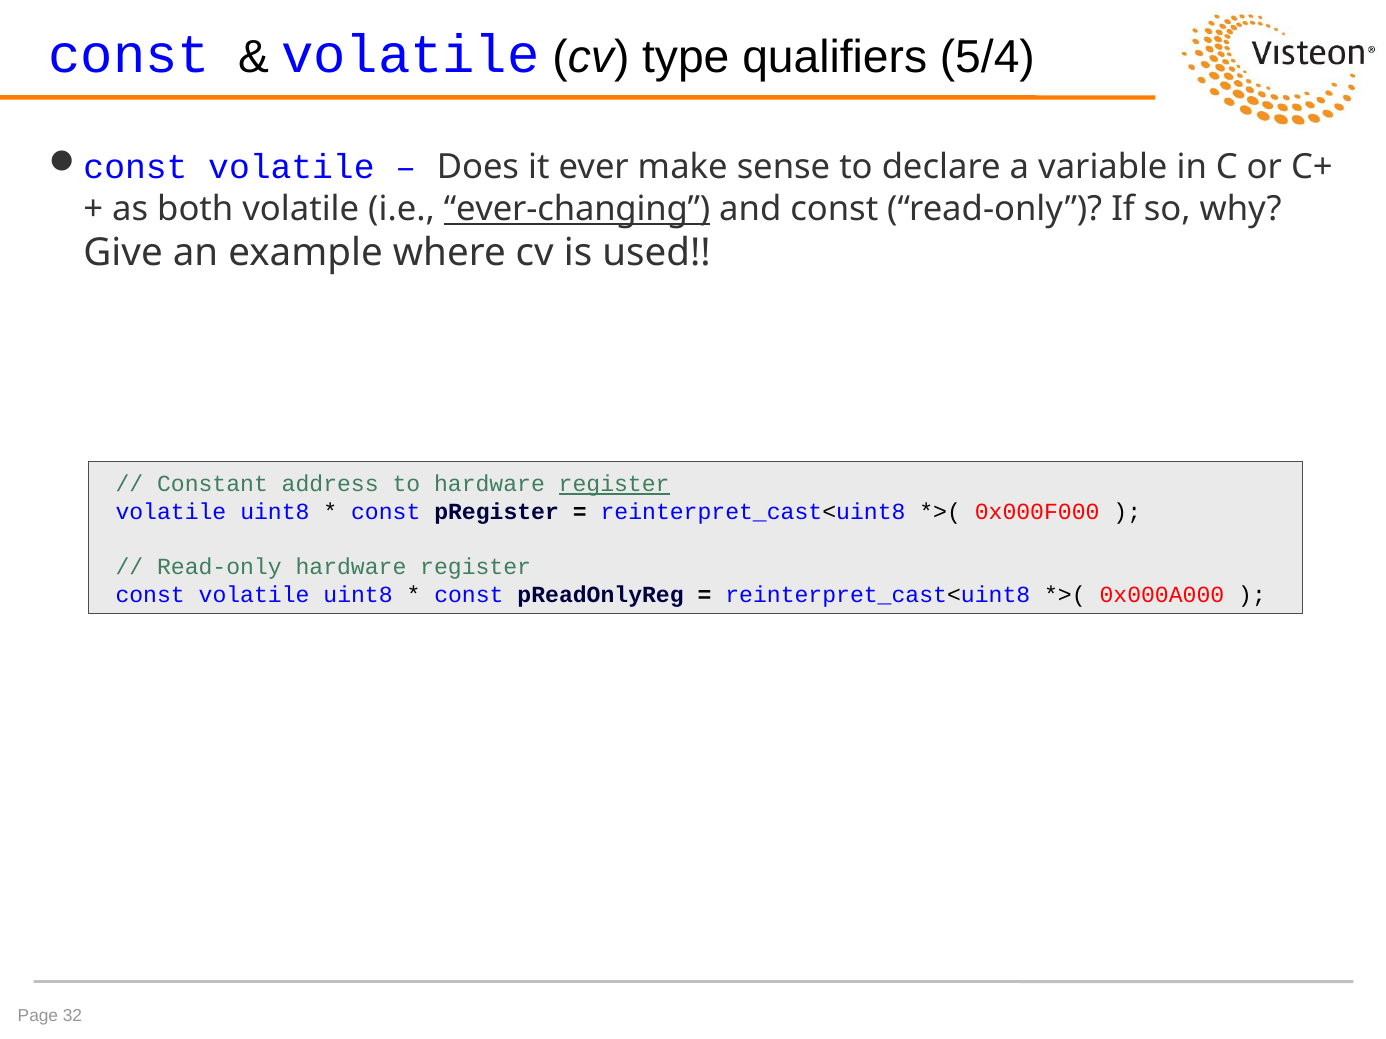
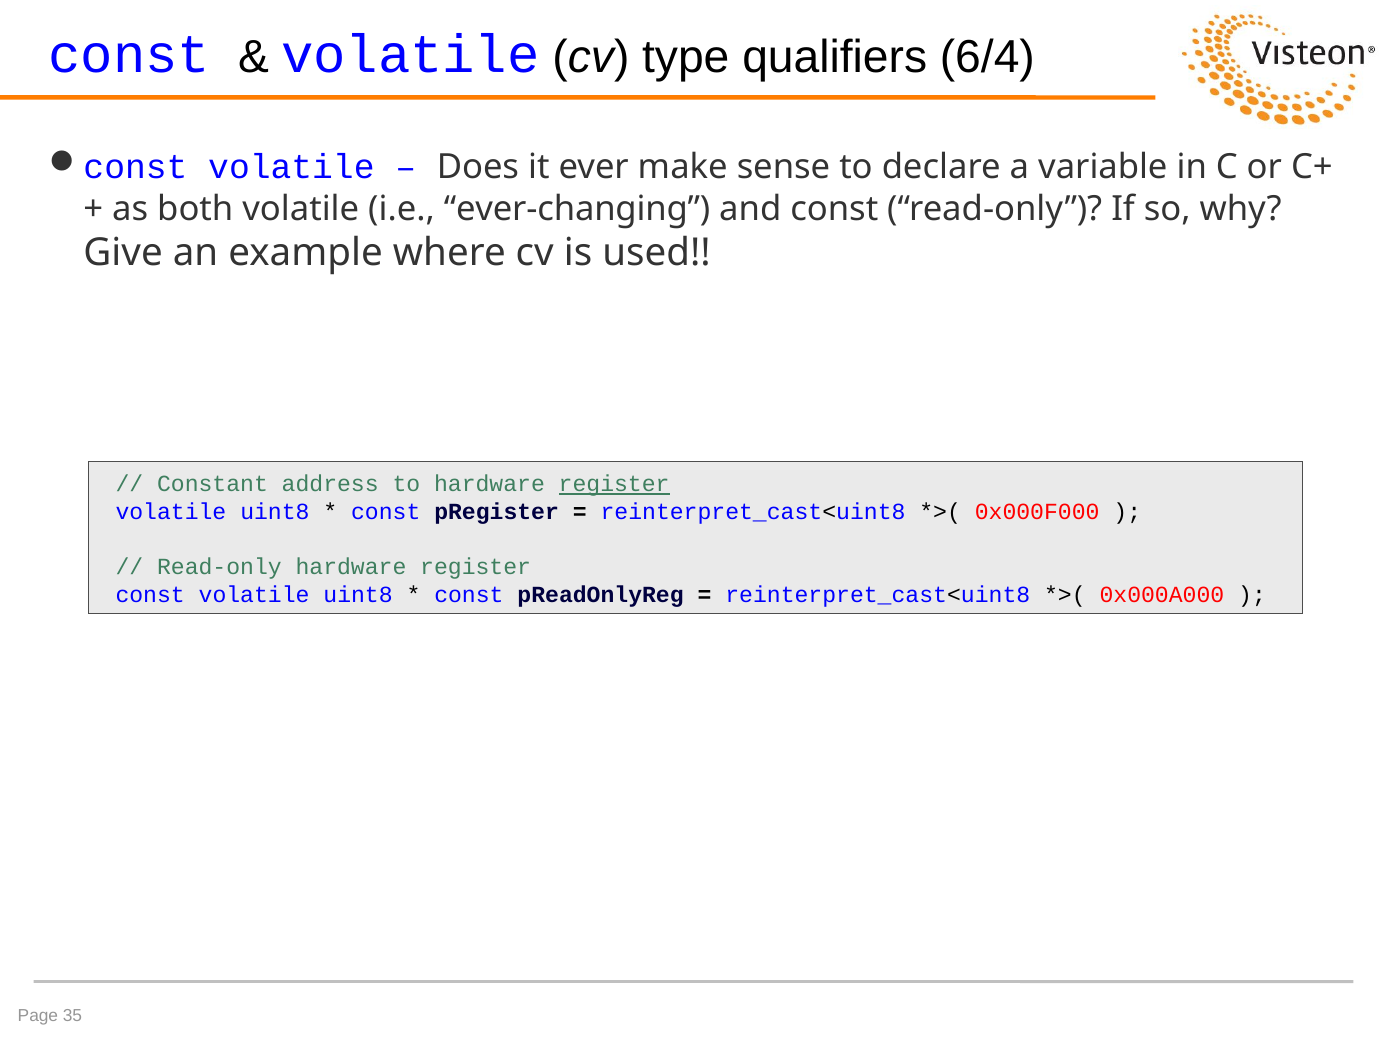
5/4: 5/4 -> 6/4
ever-changing underline: present -> none
32: 32 -> 35
